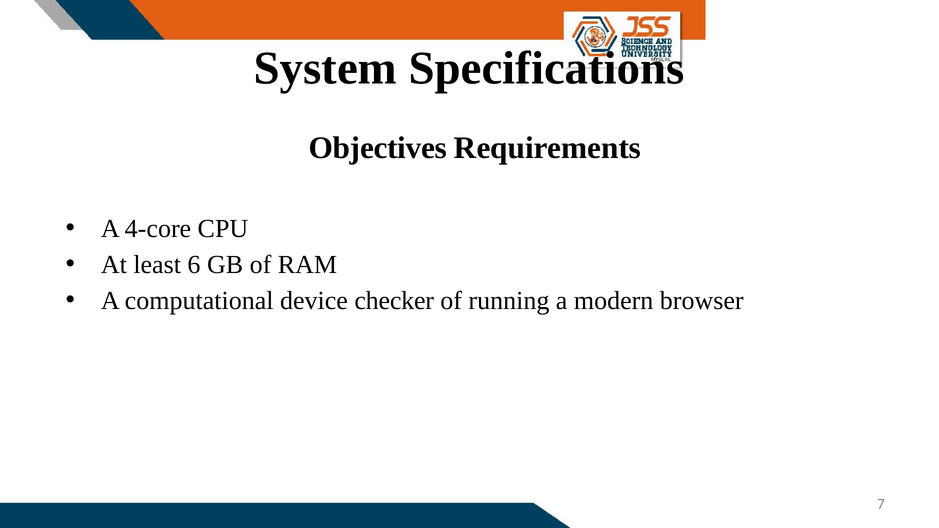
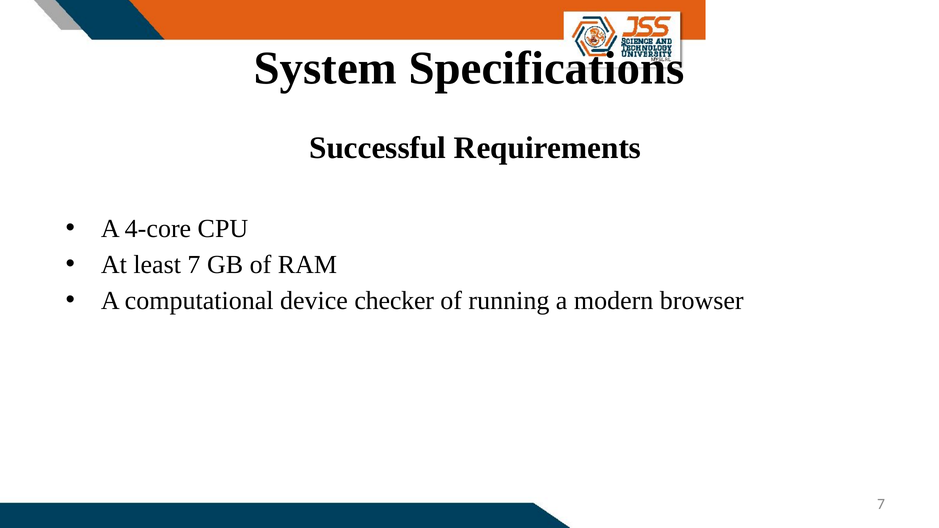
Objectives: Objectives -> Successful
least 6: 6 -> 7
